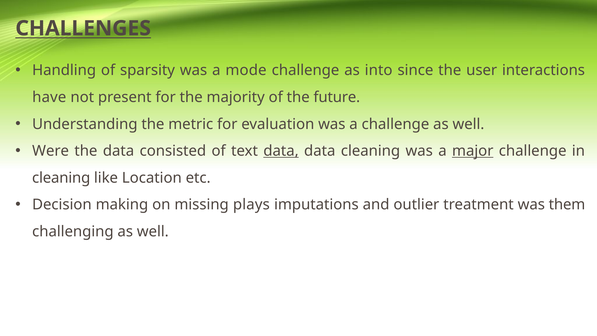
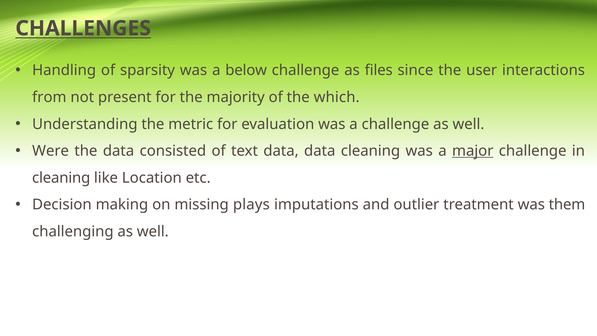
mode: mode -> below
into: into -> files
have: have -> from
future: future -> which
data at (281, 151) underline: present -> none
